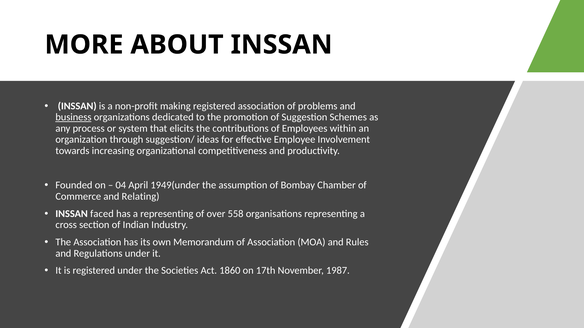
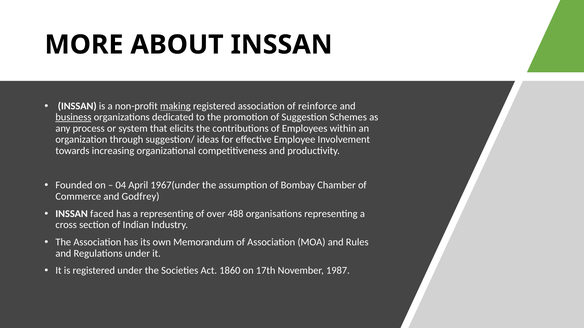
making underline: none -> present
problems: problems -> reinforce
1949(under: 1949(under -> 1967(under
Relating: Relating -> Godfrey
558: 558 -> 488
